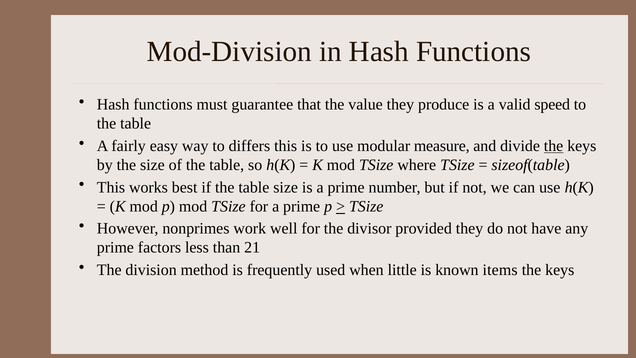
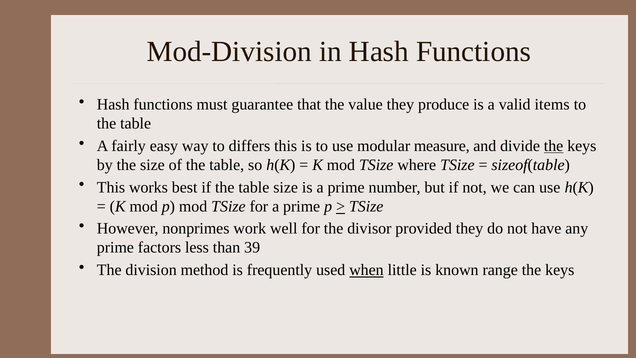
speed: speed -> items
21: 21 -> 39
when underline: none -> present
items: items -> range
